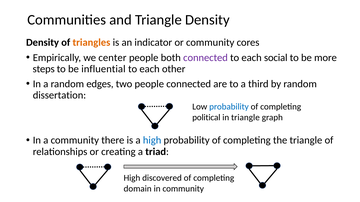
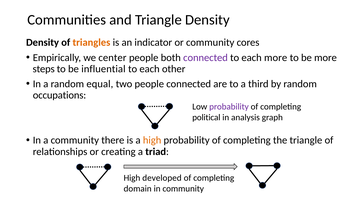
each social: social -> more
edges: edges -> equal
dissertation: dissertation -> occupations
probability at (229, 107) colour: blue -> purple
in triangle: triangle -> analysis
high at (152, 141) colour: blue -> orange
discovered: discovered -> developed
